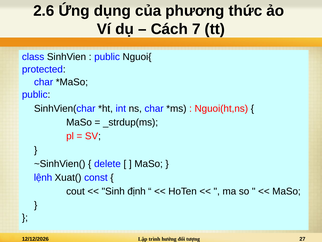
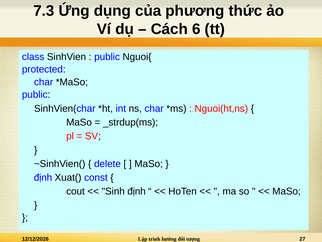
2.6: 2.6 -> 7.3
7: 7 -> 6
lệnh at (43, 177): lệnh -> định
